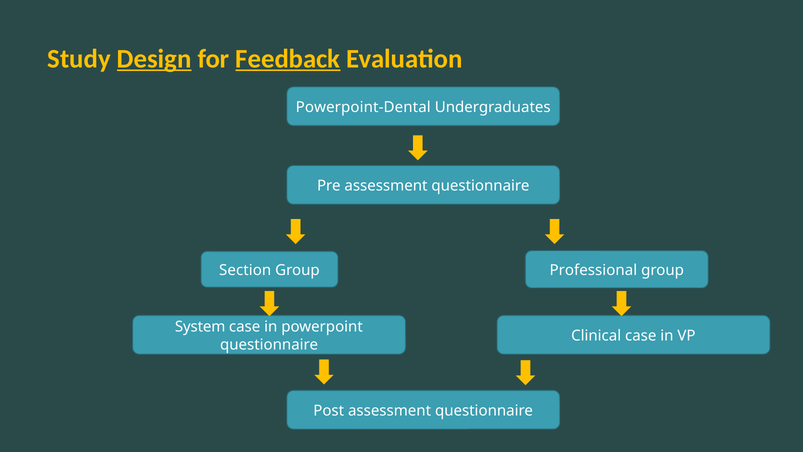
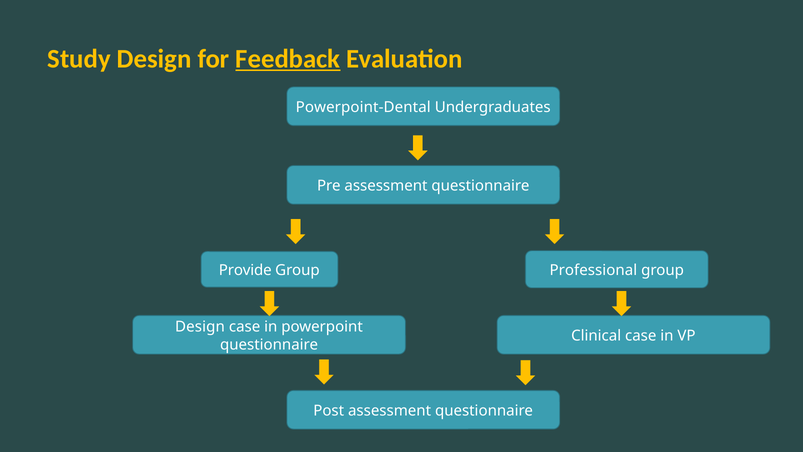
Design at (154, 59) underline: present -> none
Section: Section -> Provide
System at (200, 327): System -> Design
